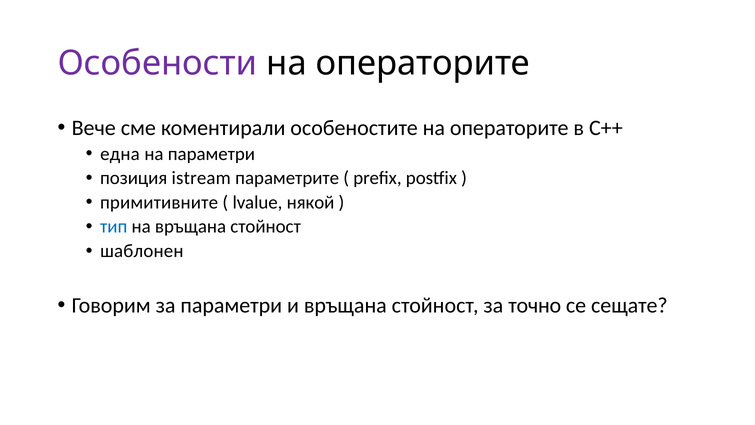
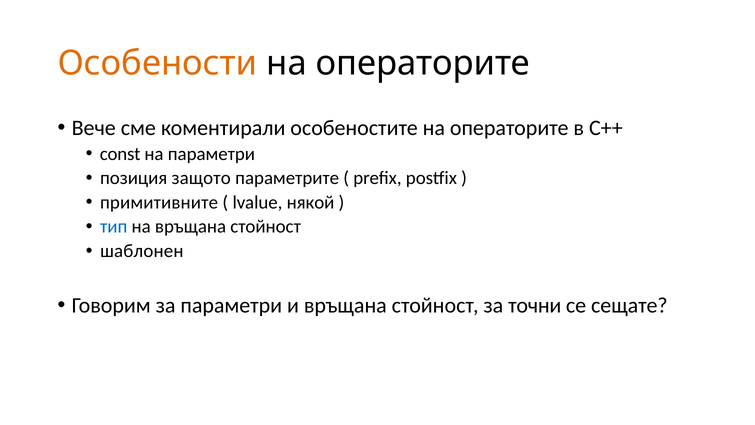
Особености colour: purple -> orange
една: една -> const
istream: istream -> защото
точно: точно -> точни
